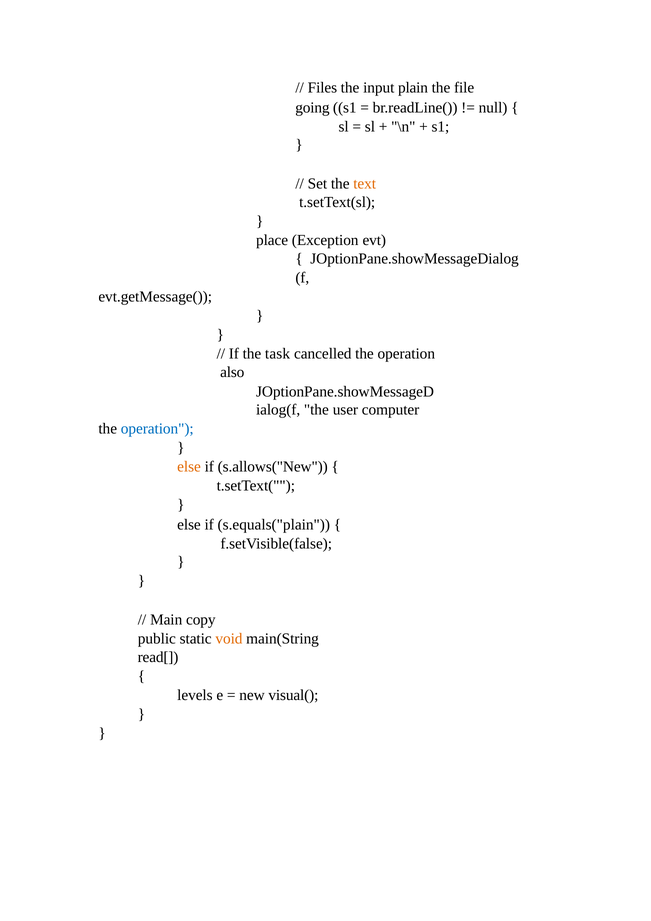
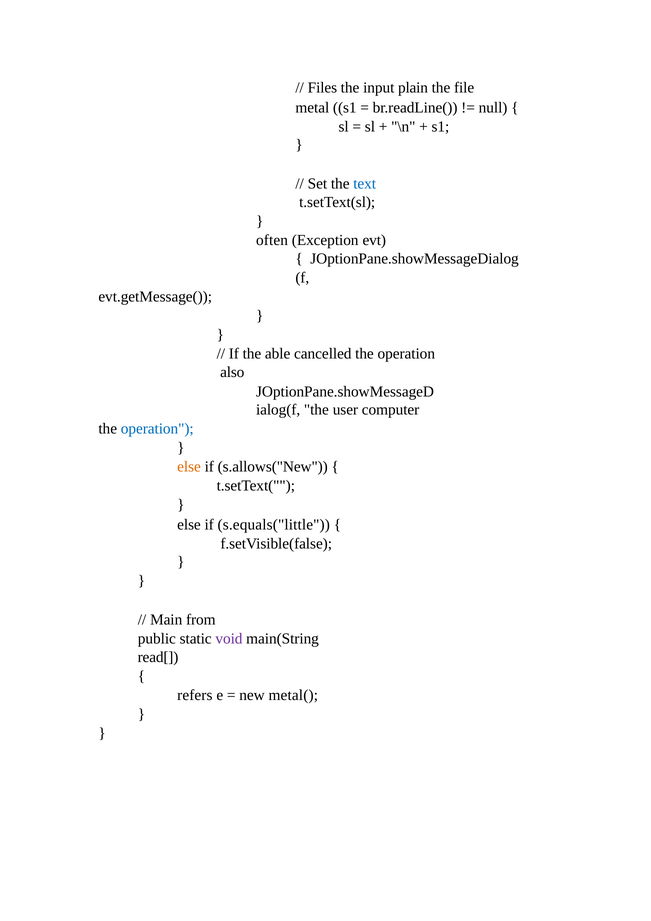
going: going -> metal
text colour: orange -> blue
place: place -> often
task: task -> able
s.equals("plain: s.equals("plain -> s.equals("little
copy: copy -> from
void colour: orange -> purple
levels: levels -> refers
visual(: visual( -> metal(
